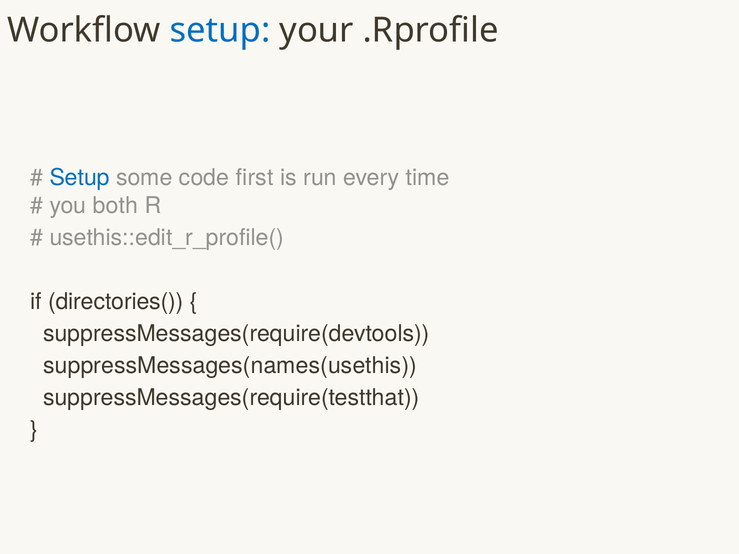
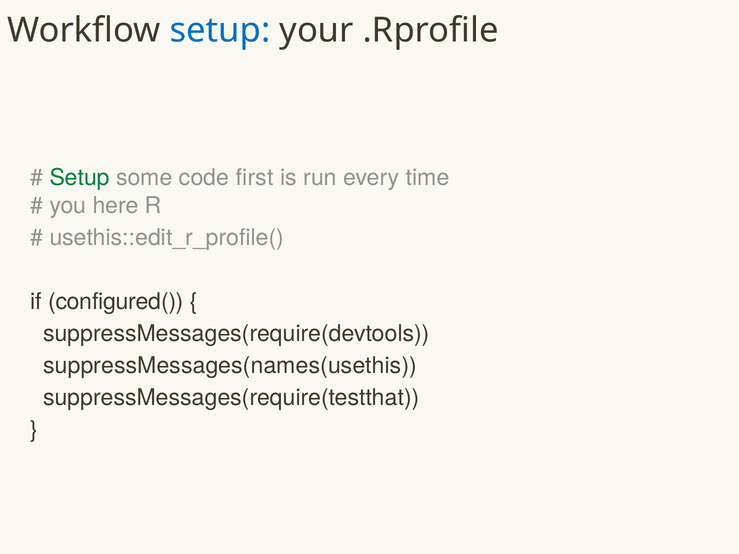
Setup at (80, 178) colour: blue -> green
both: both -> here
directories(: directories( -> configured(
